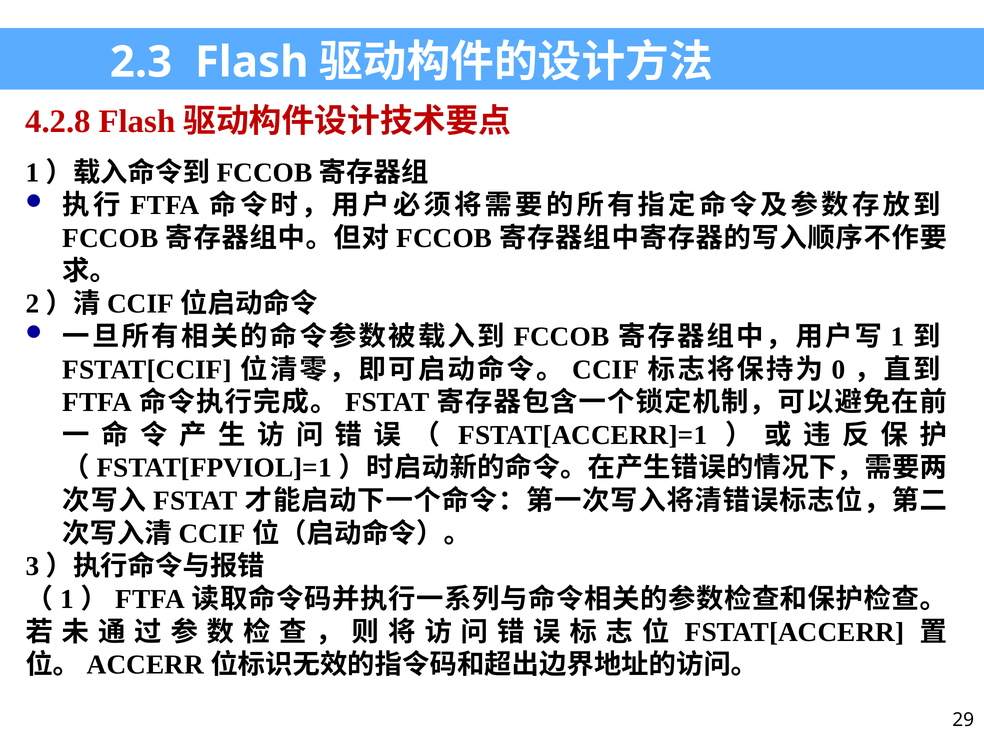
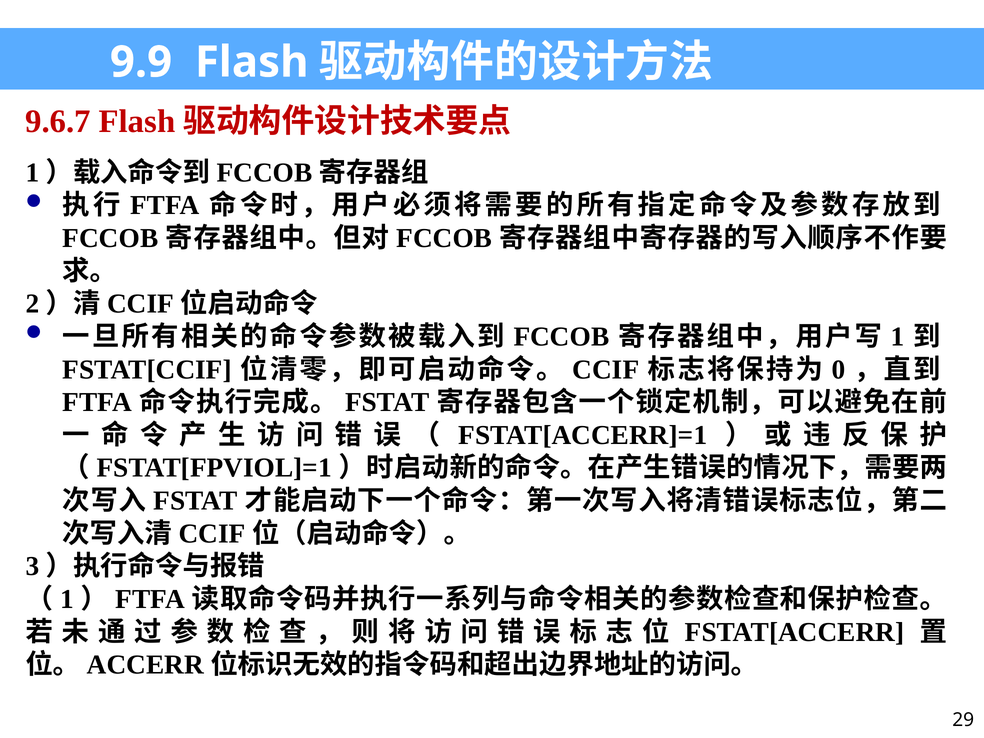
2.3: 2.3 -> 9.9
4.2.8: 4.2.8 -> 9.6.7
